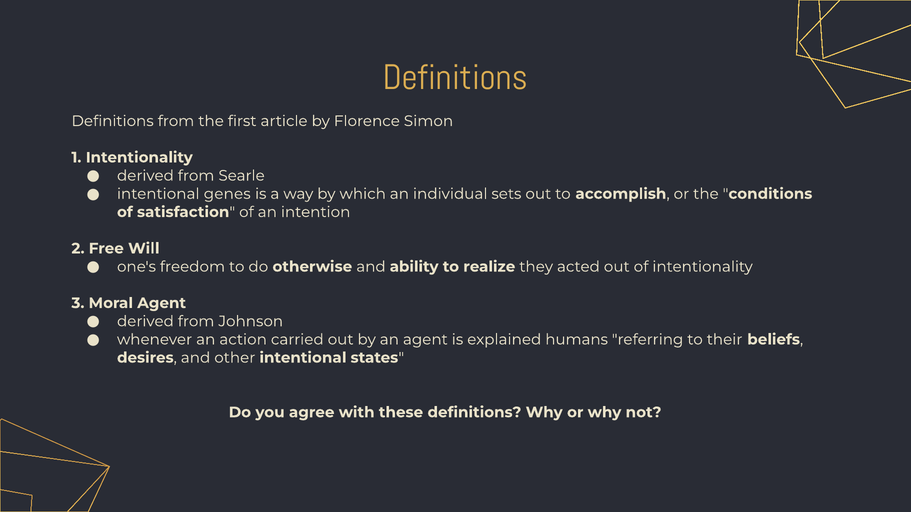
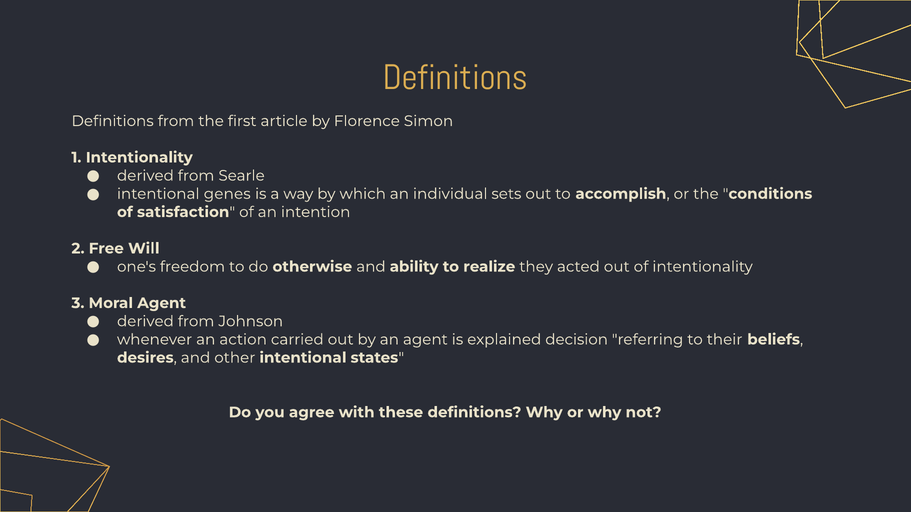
humans: humans -> decision
